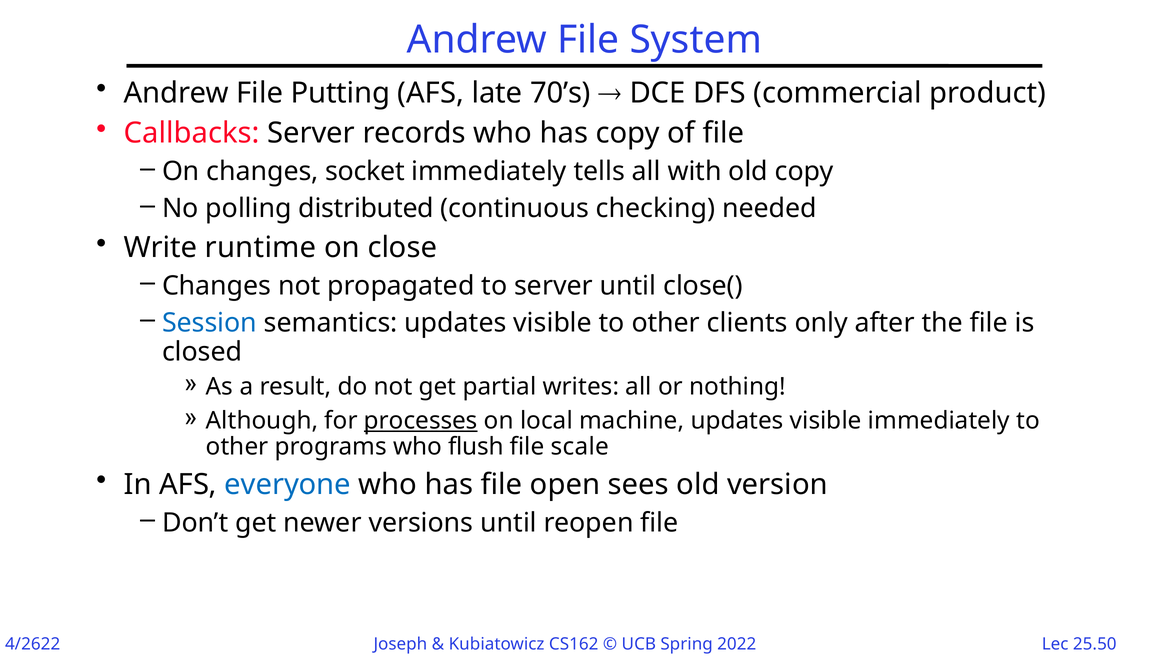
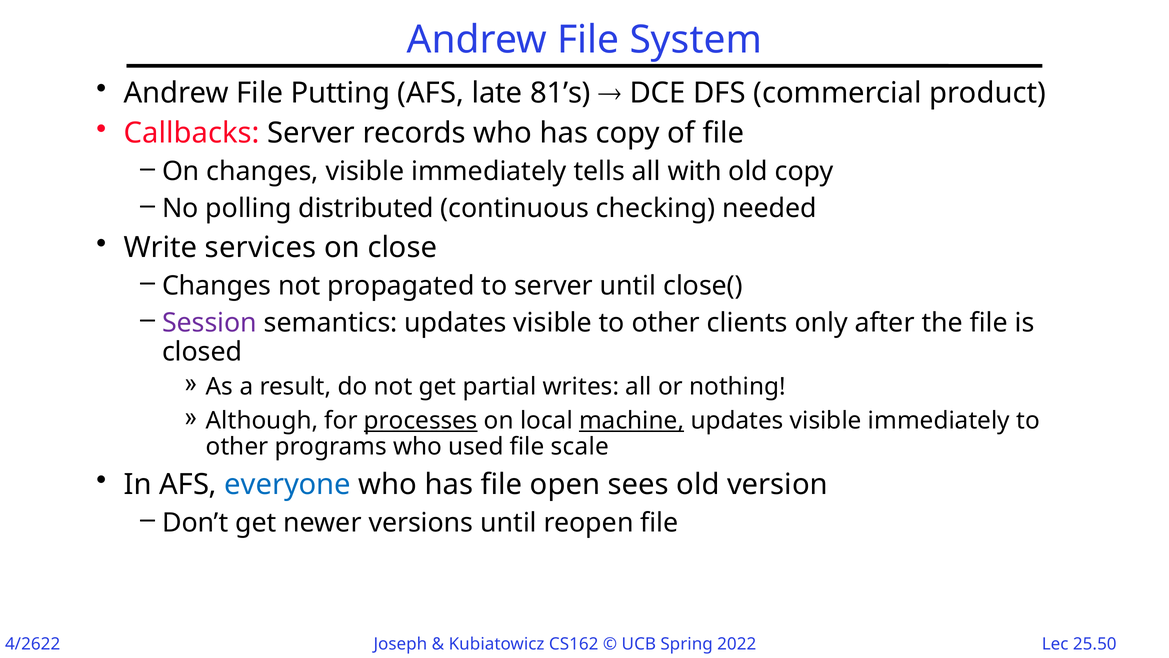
70’s: 70’s -> 81’s
changes socket: socket -> visible
runtime: runtime -> services
Session colour: blue -> purple
machine underline: none -> present
flush: flush -> used
